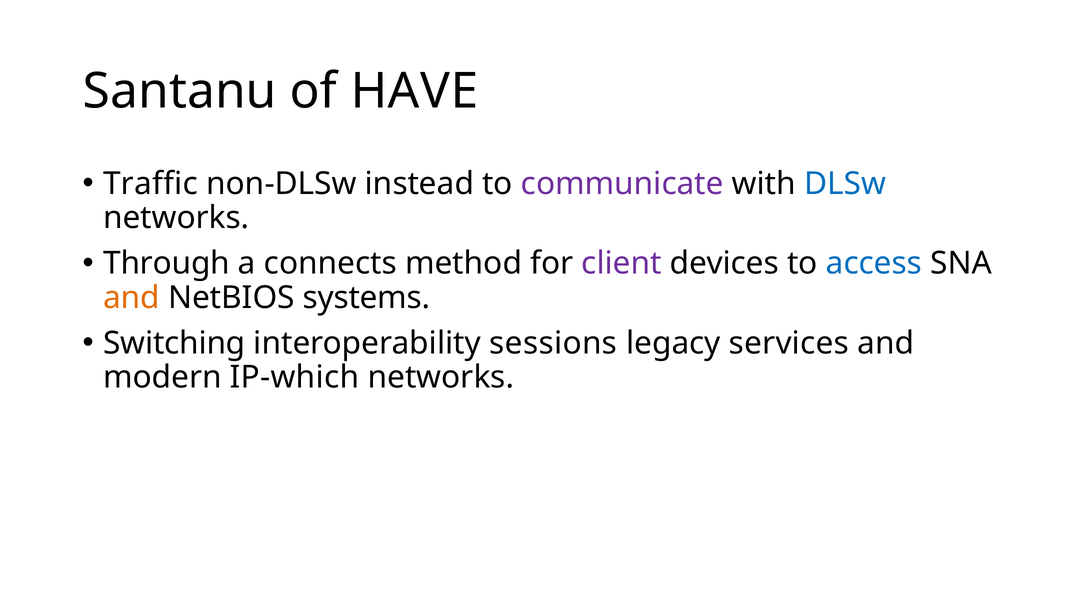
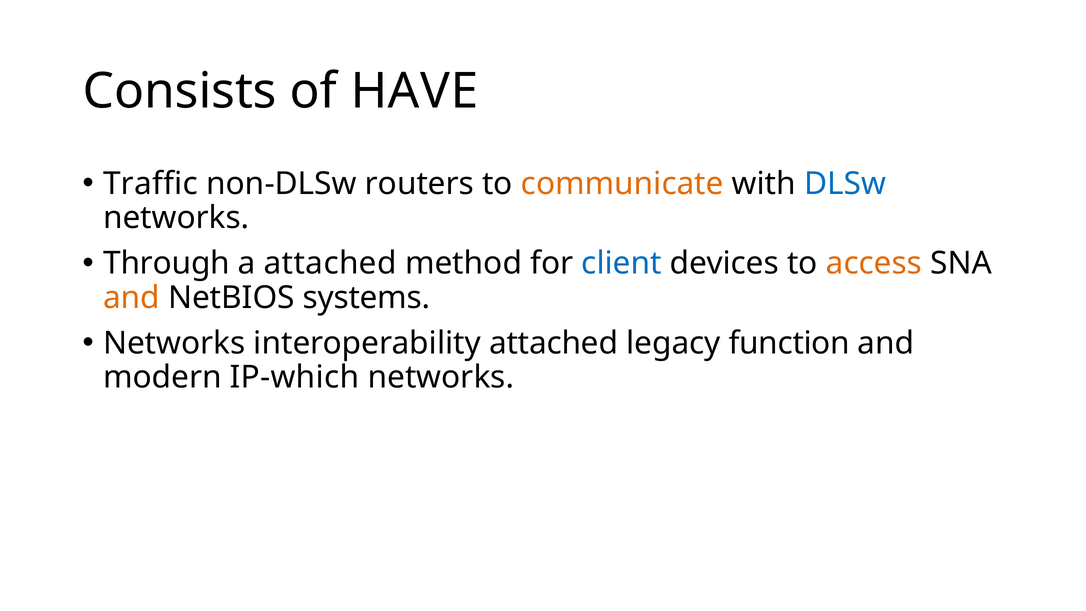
Santanu: Santanu -> Consists
instead: instead -> routers
communicate colour: purple -> orange
a connects: connects -> attached
client colour: purple -> blue
access colour: blue -> orange
Switching at (174, 343): Switching -> Networks
interoperability sessions: sessions -> attached
services: services -> function
